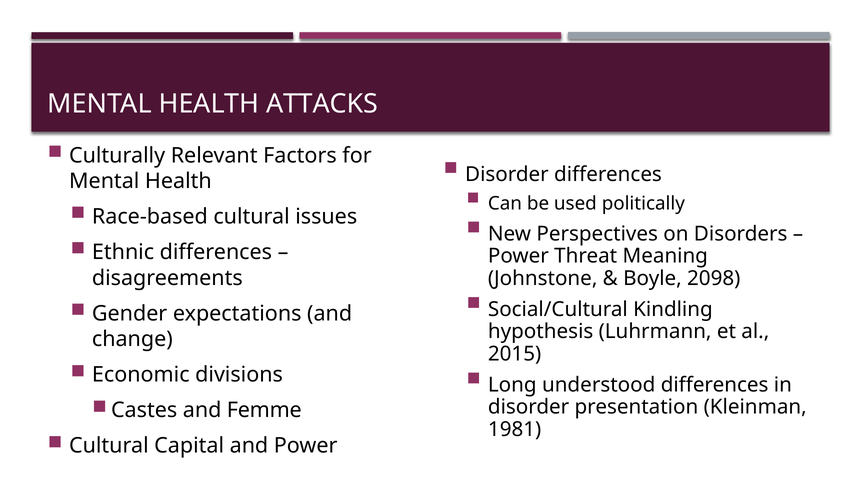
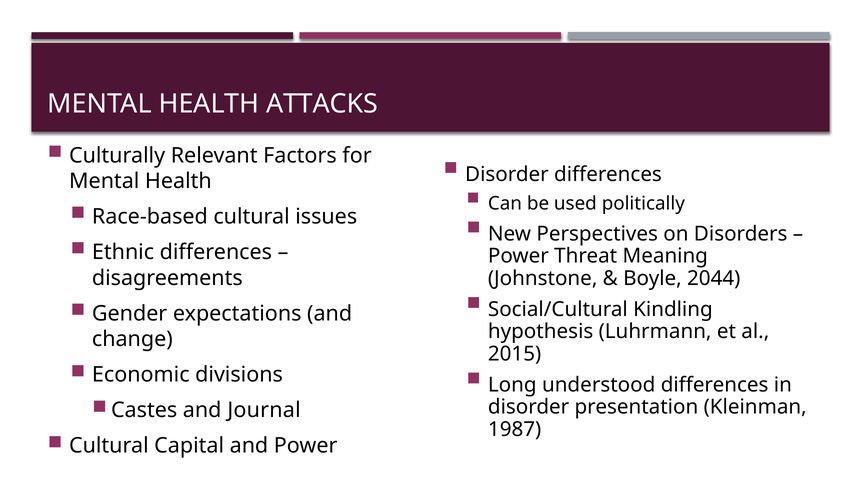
2098: 2098 -> 2044
Femme: Femme -> Journal
1981: 1981 -> 1987
